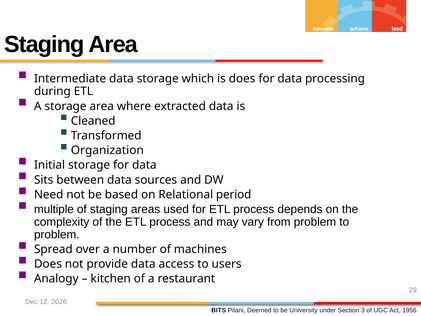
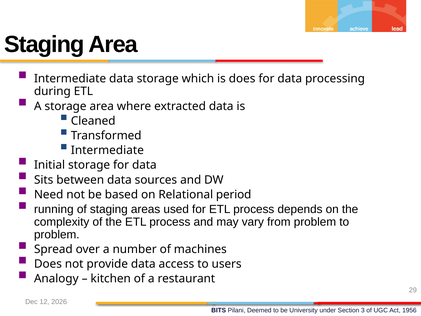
Organization at (107, 150): Organization -> Intermediate
multiple: multiple -> running
